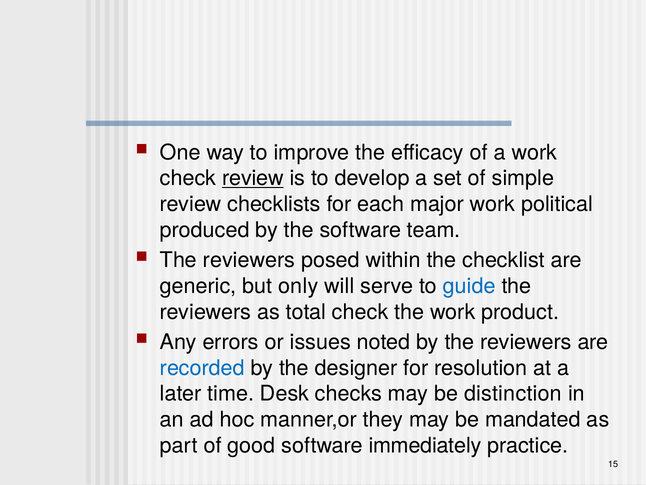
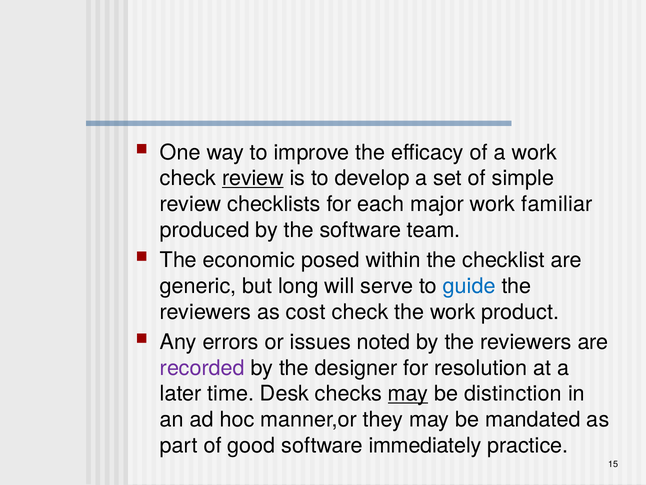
political: political -> familiar
reviewers at (249, 260): reviewers -> economic
only: only -> long
total: total -> cost
recorded colour: blue -> purple
may at (408, 393) underline: none -> present
